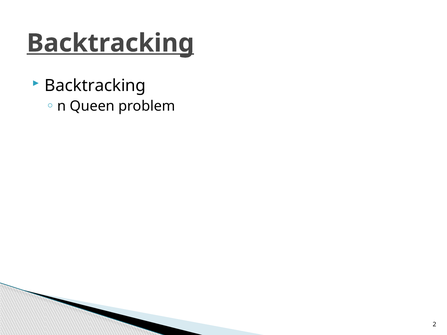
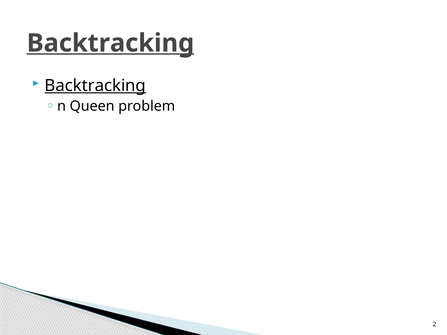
Backtracking at (95, 86) underline: none -> present
